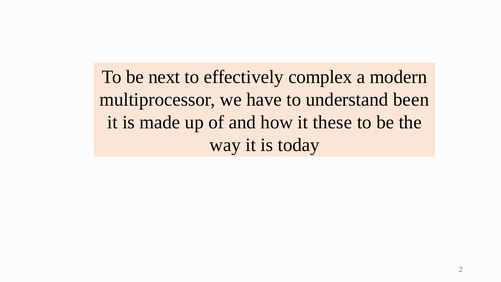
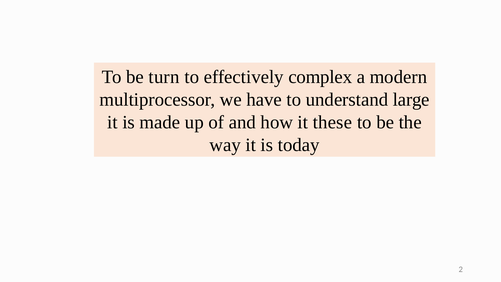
next: next -> turn
been: been -> large
